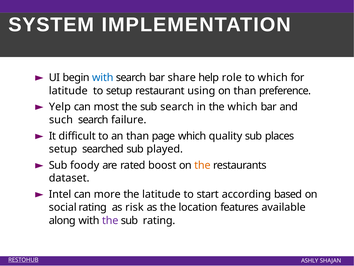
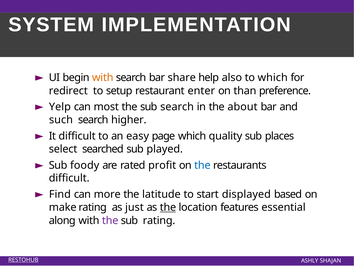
with at (103, 78) colour: blue -> orange
role: role -> also
latitude at (68, 91): latitude -> redirect
using: using -> enter
the which: which -> about
failure: failure -> higher
an than: than -> easy
setup at (63, 149): setup -> select
boost: boost -> profit
the at (202, 165) colour: orange -> blue
dataset at (69, 178): dataset -> difficult
Intel: Intel -> Find
according: according -> displayed
social: social -> make
risk: risk -> just
the at (168, 207) underline: none -> present
available: available -> essential
